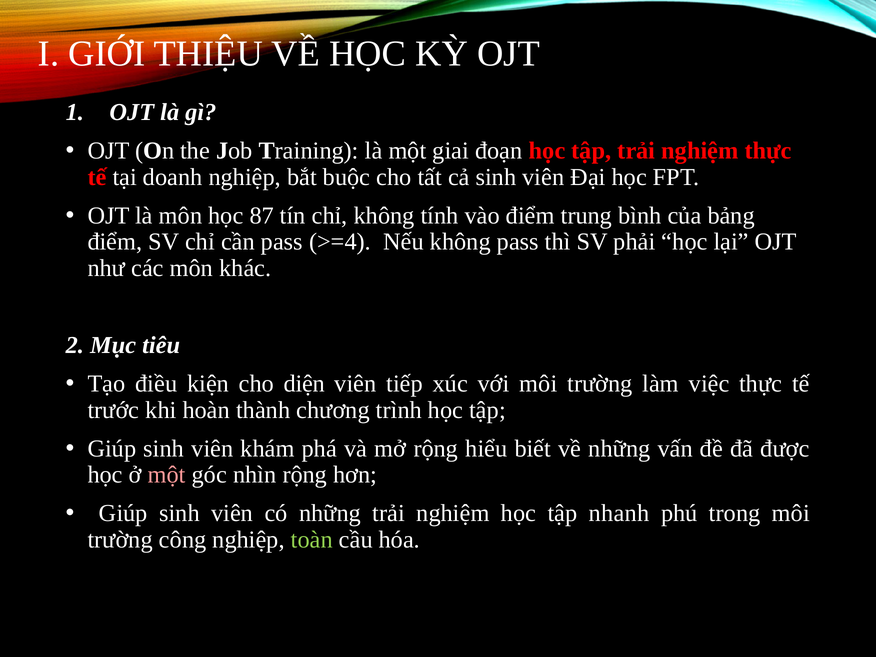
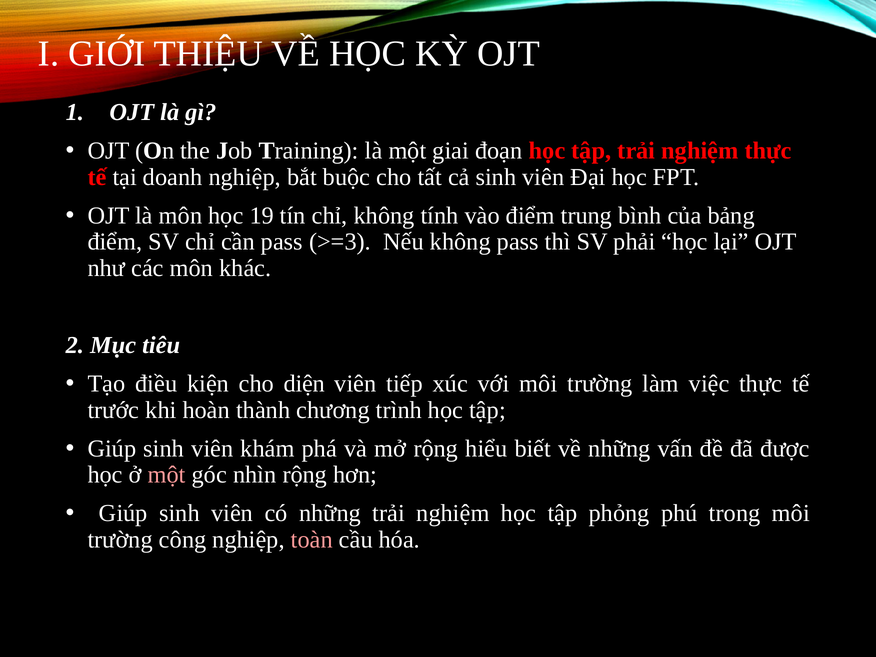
87: 87 -> 19
>=4: >=4 -> >=3
nhanh: nhanh -> phỏng
toàn colour: light green -> pink
